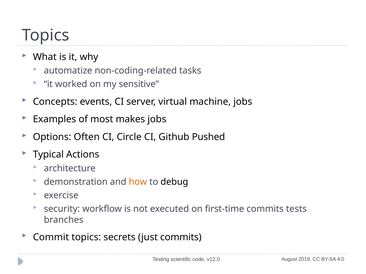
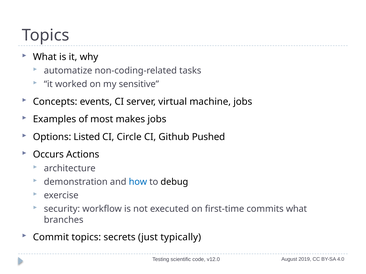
Often: Often -> Listed
Typical: Typical -> Occurs
how colour: orange -> blue
commits tests: tests -> what
just commits: commits -> typically
